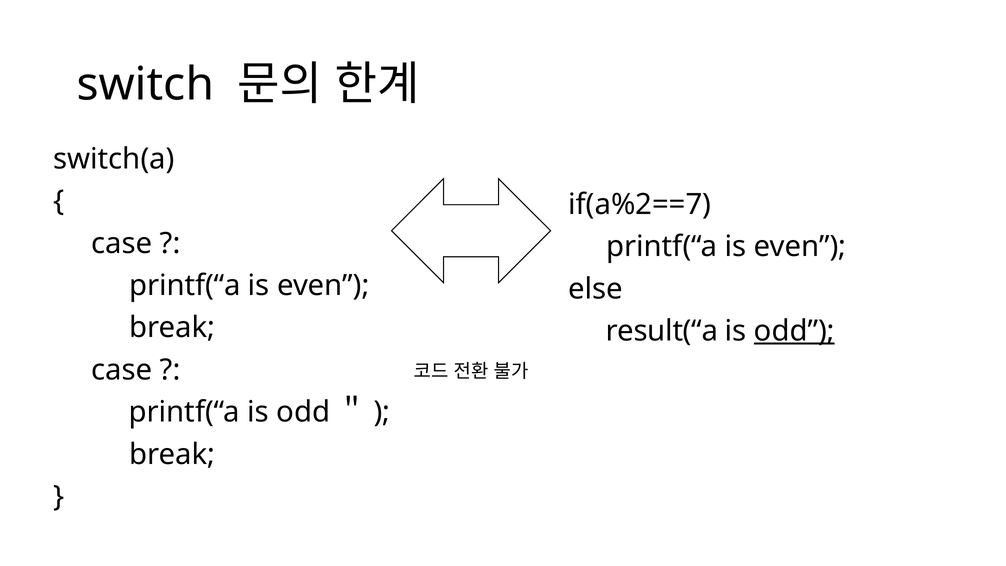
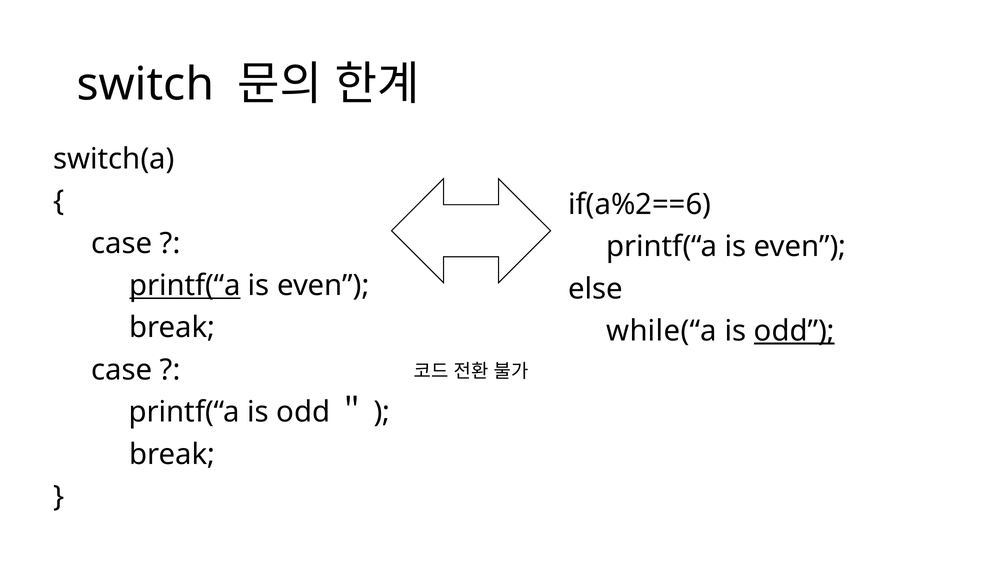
if(a%2==7: if(a%2==7 -> if(a%2==6
printf(“a at (185, 285) underline: none -> present
result(“a: result(“a -> while(“a
